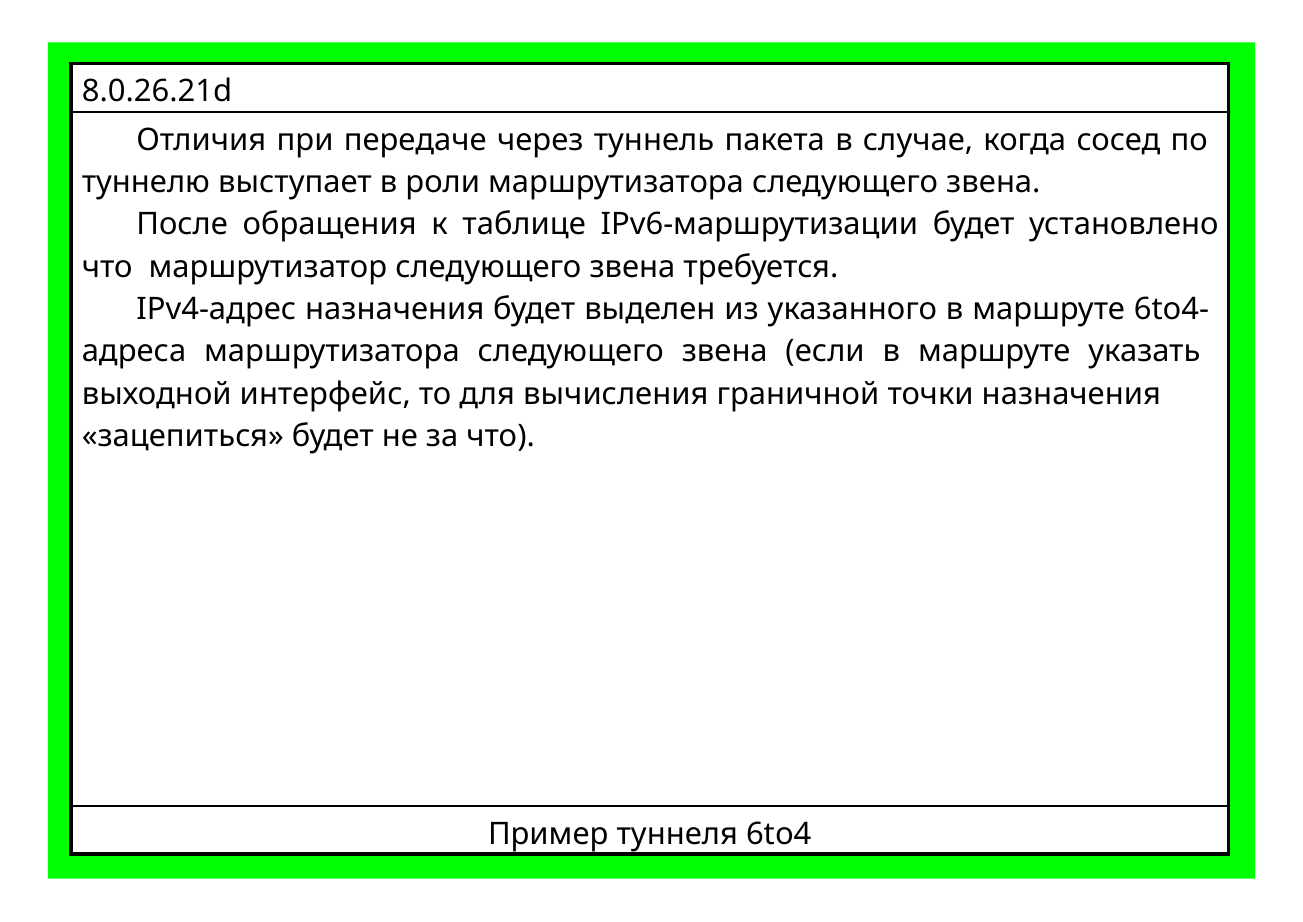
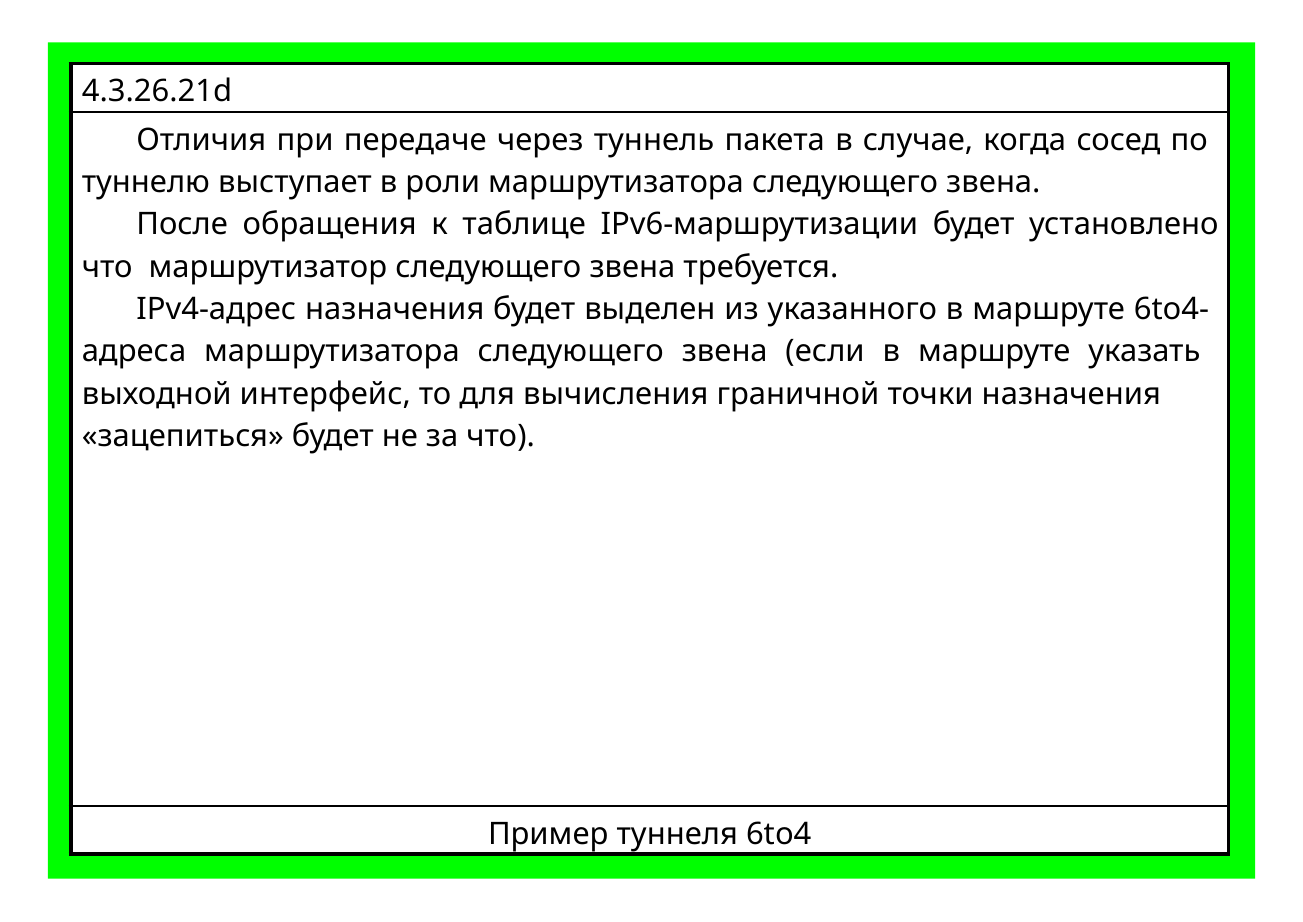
8.0.26.21d: 8.0.26.21d -> 4.3.26.21d
